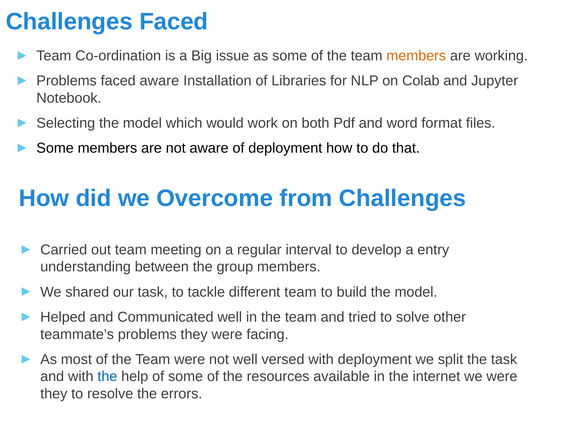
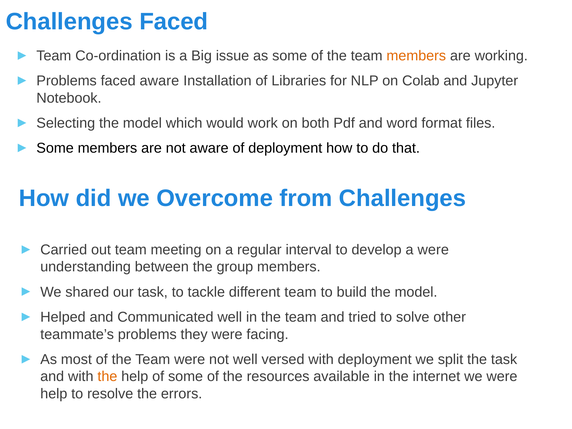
a entry: entry -> were
the at (107, 377) colour: blue -> orange
they at (54, 394): they -> help
